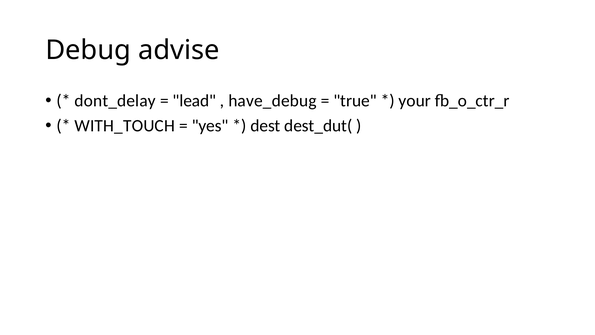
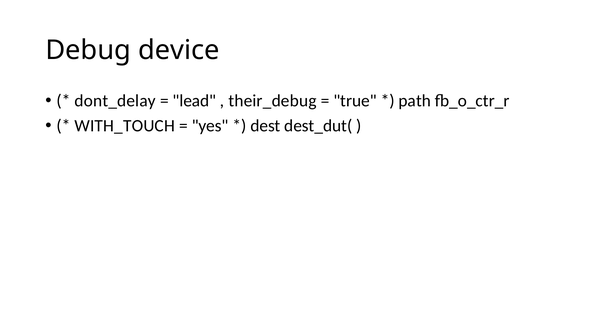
advise: advise -> device
have_debug: have_debug -> their_debug
your: your -> path
